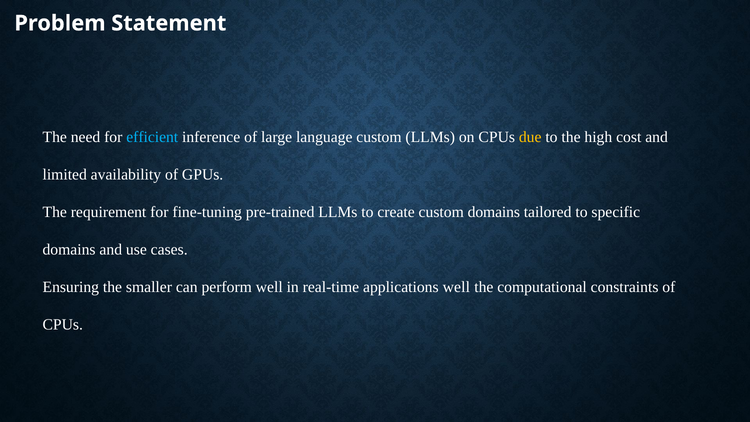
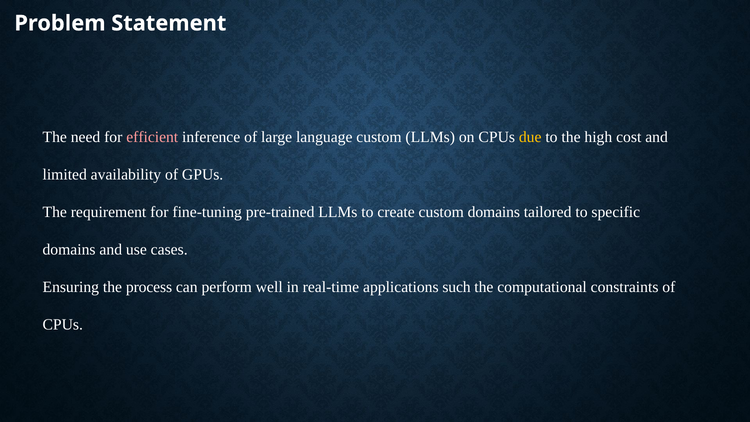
efficient colour: light blue -> pink
smaller: smaller -> process
applications well: well -> such
